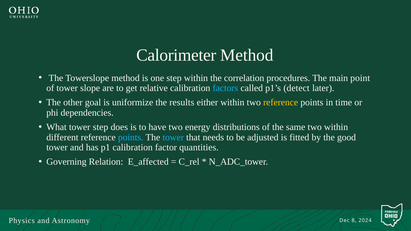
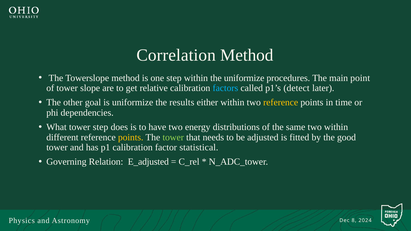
Calorimeter: Calorimeter -> Correlation
the correlation: correlation -> uniformize
points at (131, 137) colour: light blue -> yellow
tower at (173, 137) colour: light blue -> light green
quantities: quantities -> statistical
E_affected: E_affected -> E_adjusted
